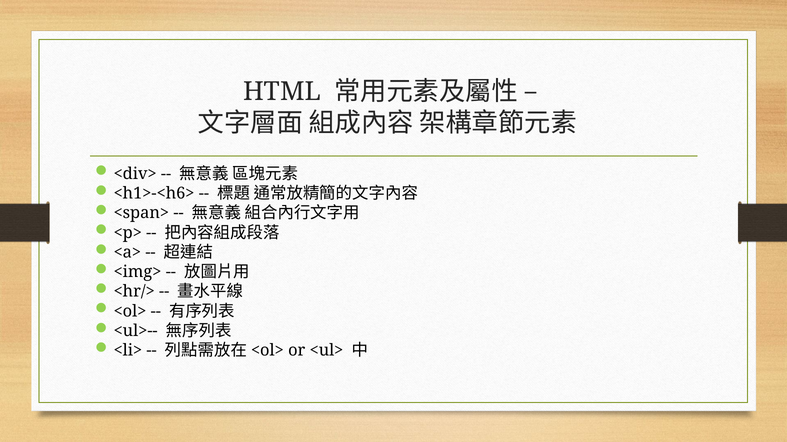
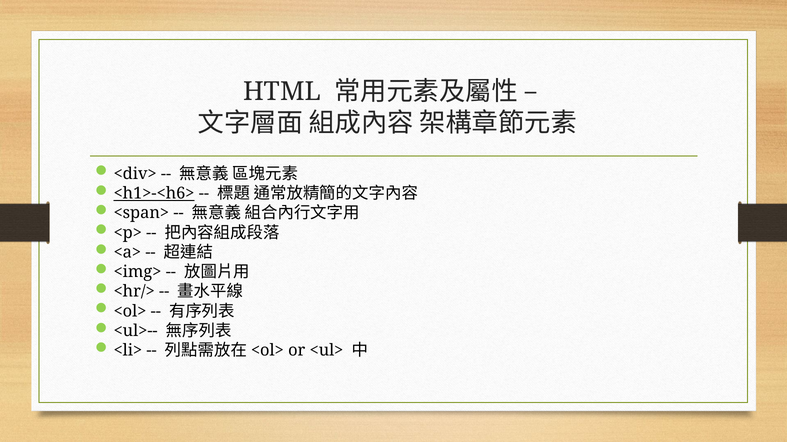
<h1>-<h6> underline: none -> present
